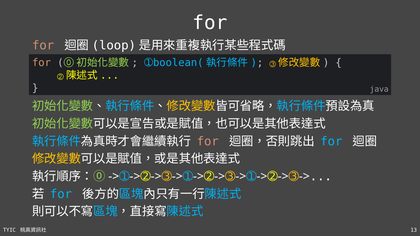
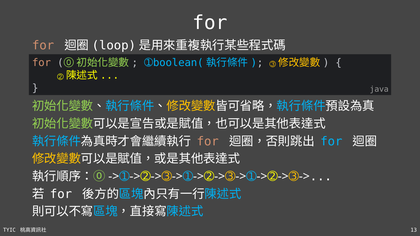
for at (61, 194) colour: light blue -> white
